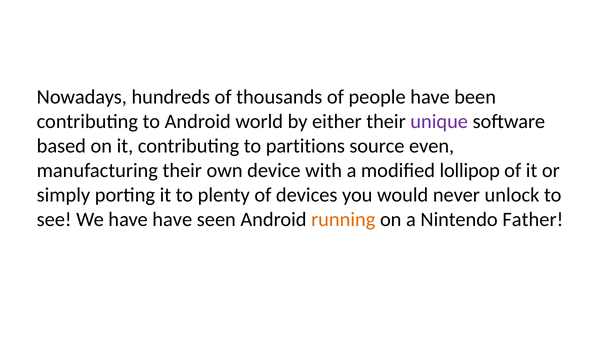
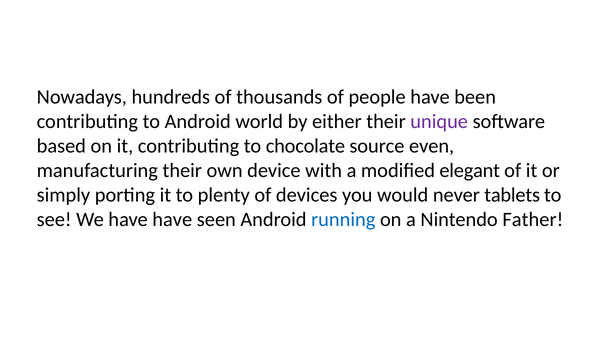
partitions: partitions -> chocolate
lollipop: lollipop -> elegant
unlock: unlock -> tablets
running colour: orange -> blue
